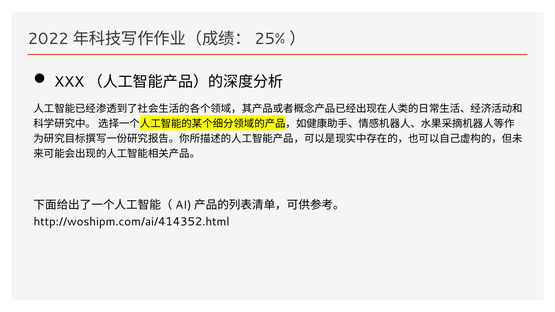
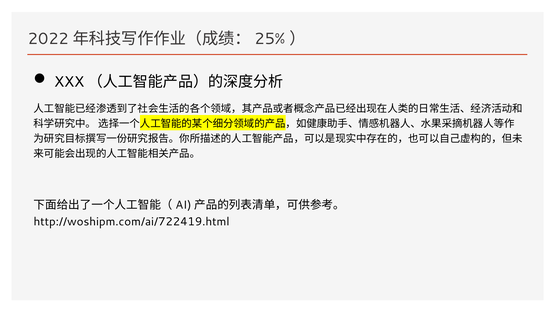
http://woshipm.com/ai/414352.html: http://woshipm.com/ai/414352.html -> http://woshipm.com/ai/722419.html
